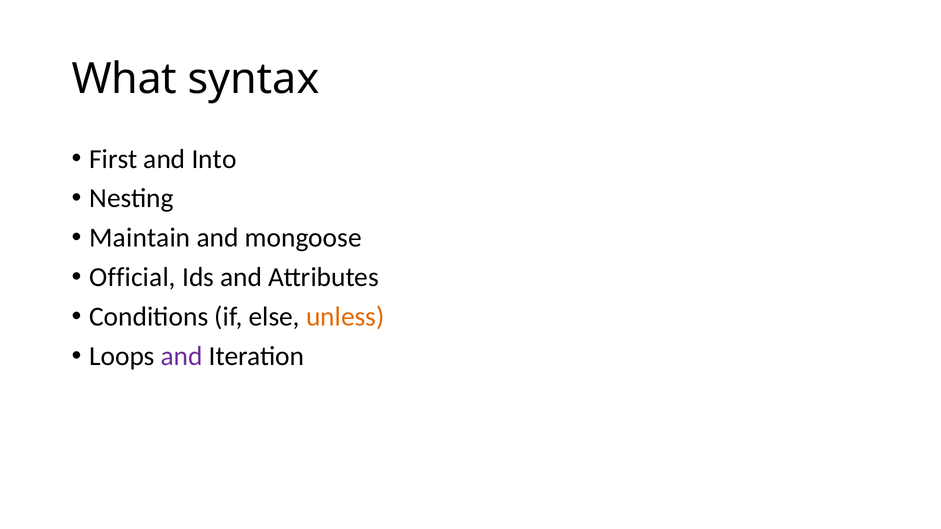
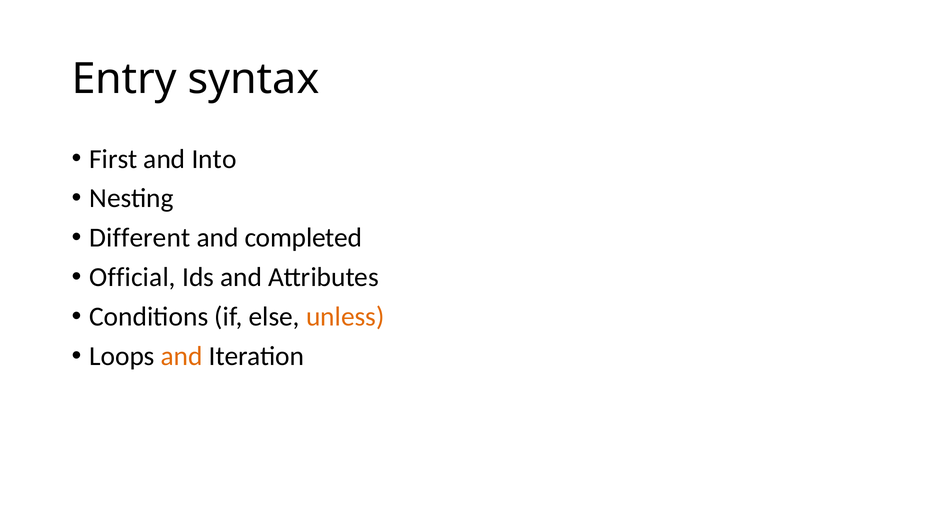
What: What -> Entry
Maintain: Maintain -> Different
mongoose: mongoose -> completed
and at (182, 356) colour: purple -> orange
